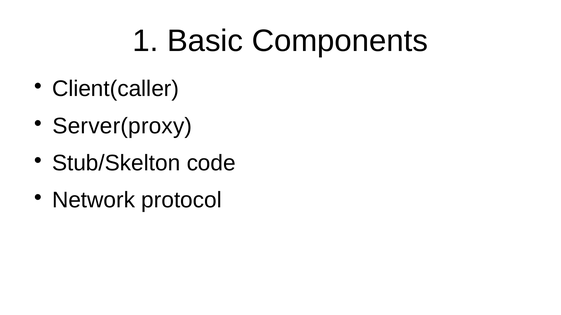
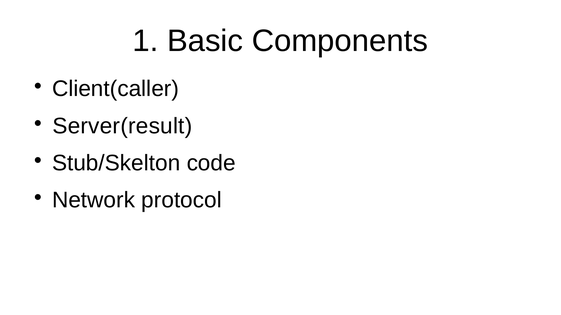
Server(proxy: Server(proxy -> Server(result
